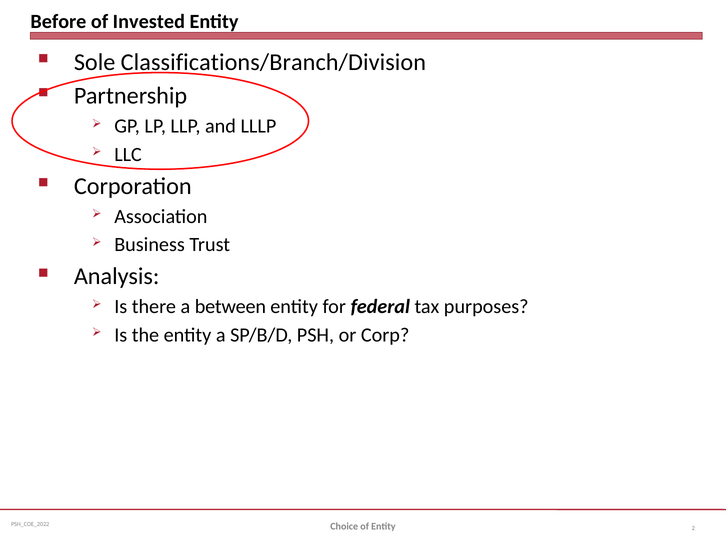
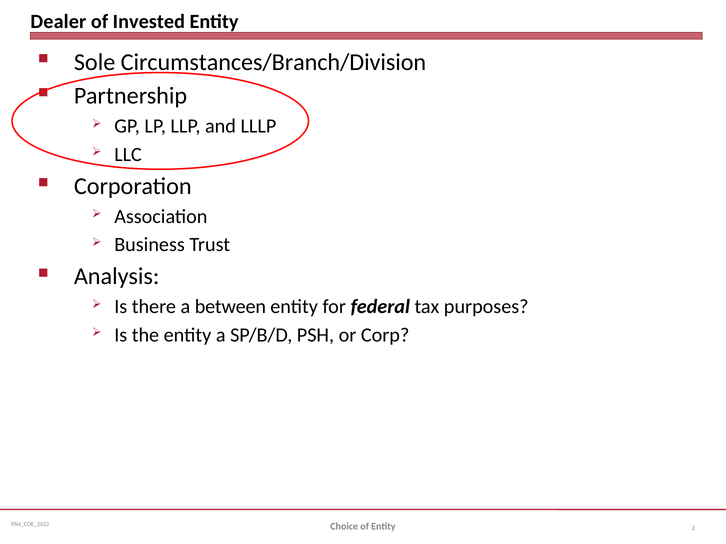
Before: Before -> Dealer
Classifications/Branch/Division: Classifications/Branch/Division -> Circumstances/Branch/Division
